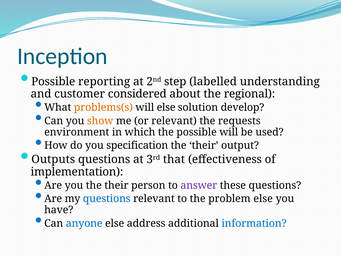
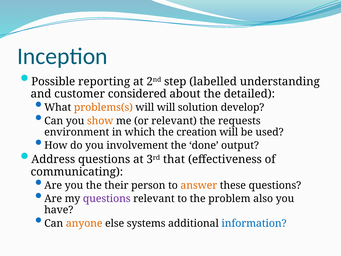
regional: regional -> detailed
will else: else -> will
the possible: possible -> creation
specification: specification -> involvement
their at (204, 145): their -> done
Outputs: Outputs -> Address
implementation: implementation -> communicating
answer colour: purple -> orange
questions at (107, 199) colour: blue -> purple
problem else: else -> also
anyone colour: blue -> orange
address: address -> systems
